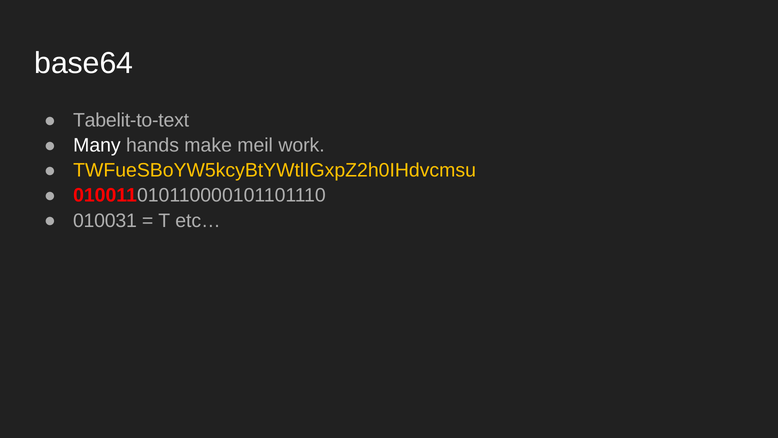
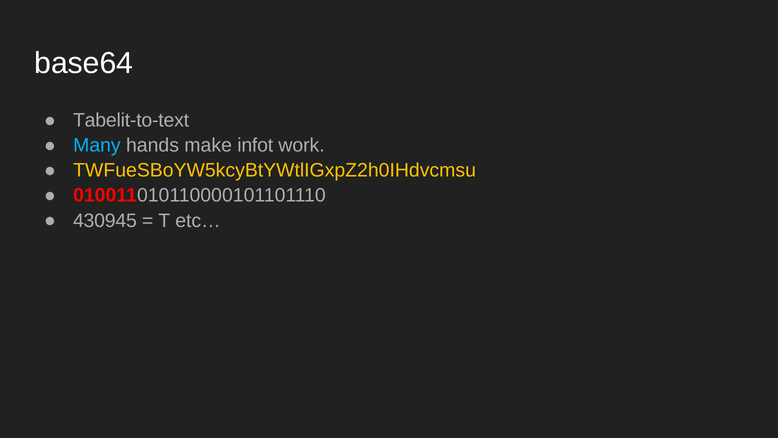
Many colour: white -> light blue
meil: meil -> infot
010031: 010031 -> 430945
